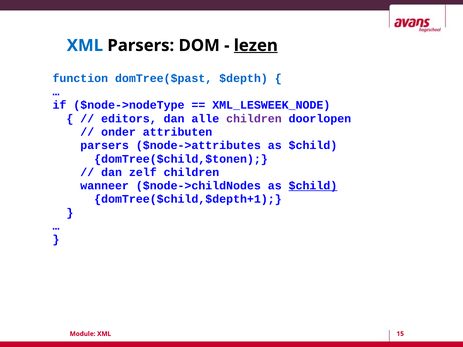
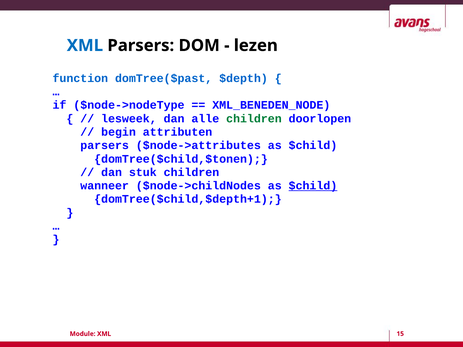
lezen underline: present -> none
XML_LESWEEK_NODE: XML_LESWEEK_NODE -> XML_BENEDEN_NODE
editors: editors -> lesweek
children at (254, 119) colour: purple -> green
onder: onder -> begin
zelf: zelf -> stuk
